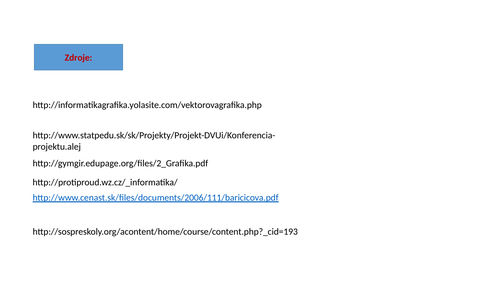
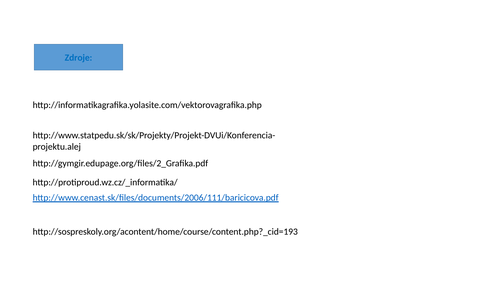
Zdroje colour: red -> blue
